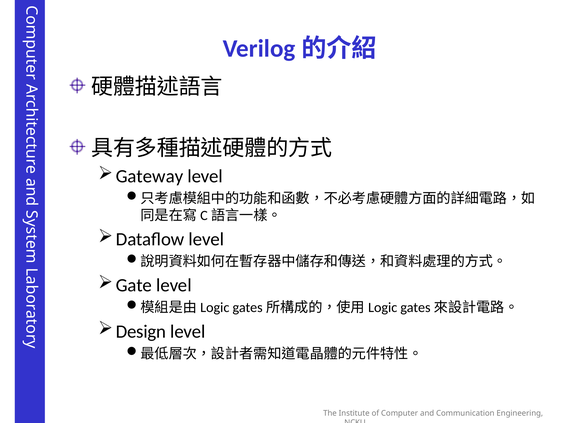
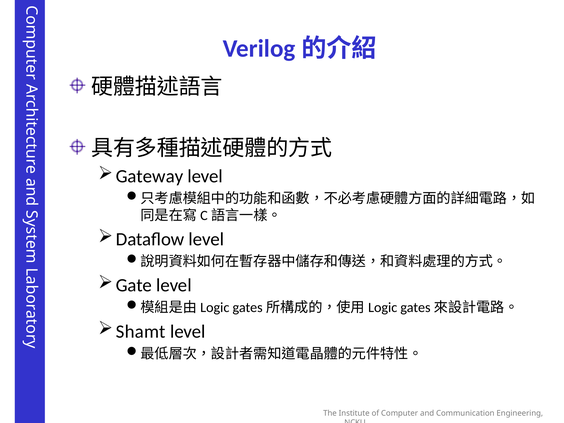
Design: Design -> Shamt
